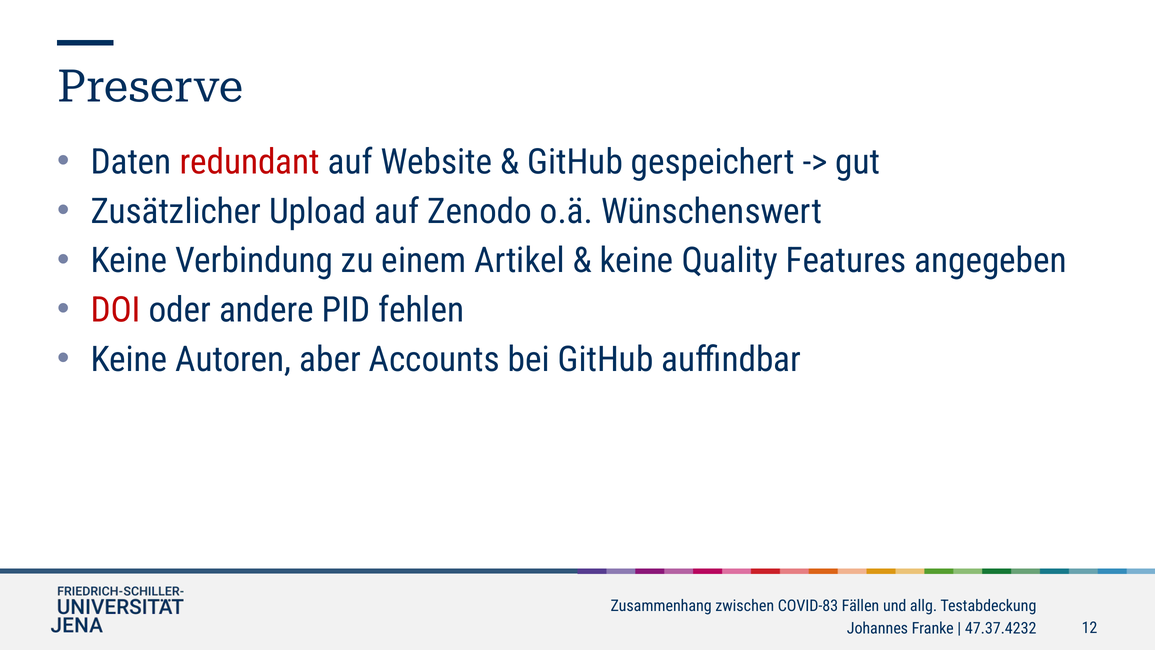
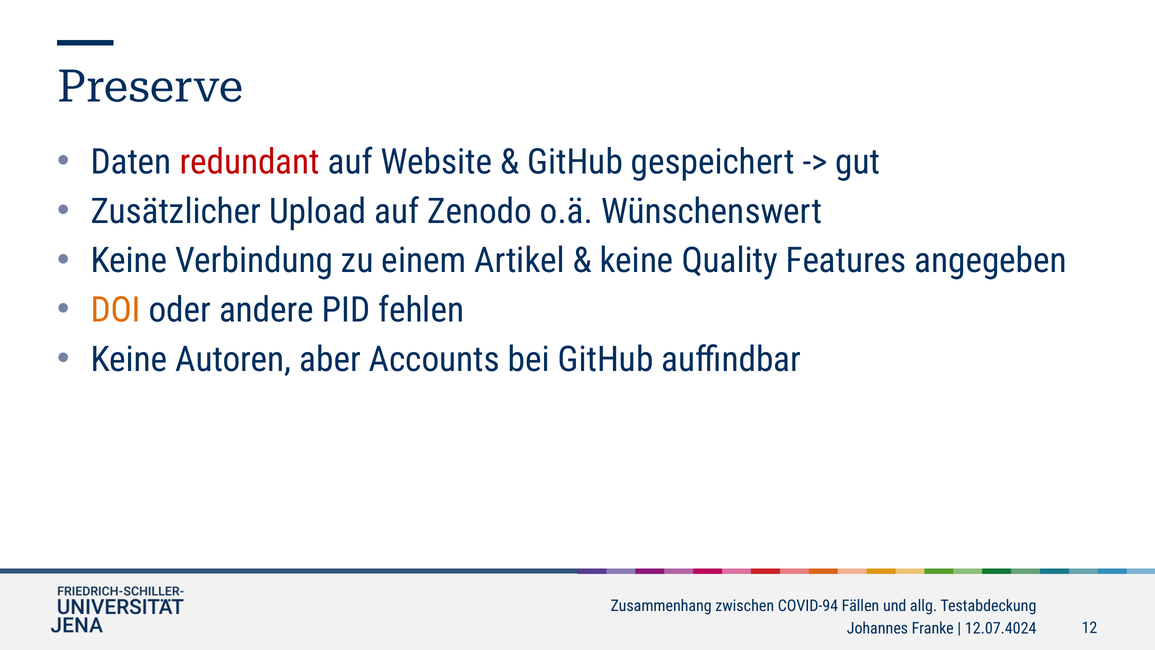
DOI colour: red -> orange
COVID-83: COVID-83 -> COVID-94
47.37.4232: 47.37.4232 -> 12.07.4024
